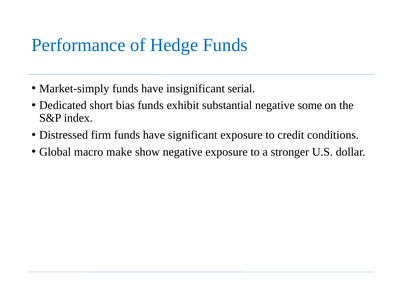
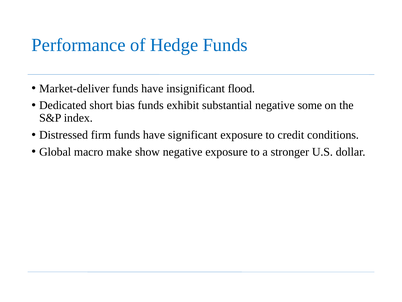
Market-simply: Market-simply -> Market-deliver
serial: serial -> flood
